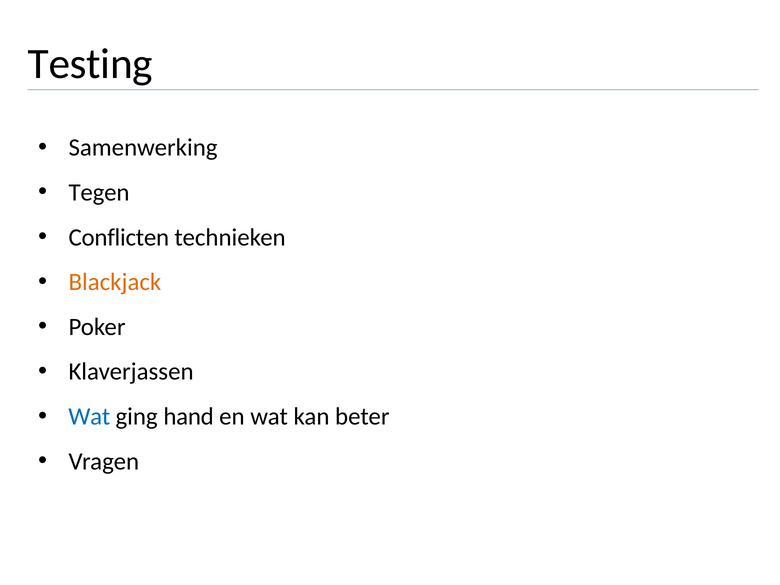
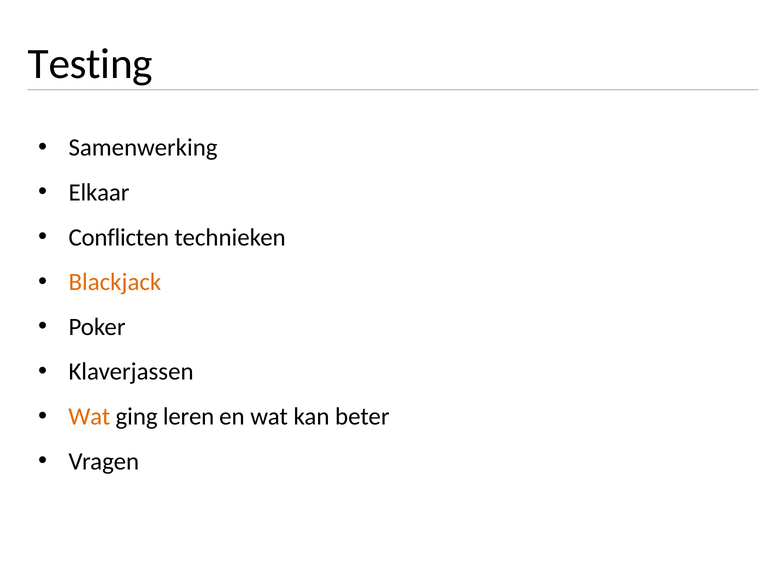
Tegen: Tegen -> Elkaar
Wat at (89, 417) colour: blue -> orange
hand: hand -> leren
